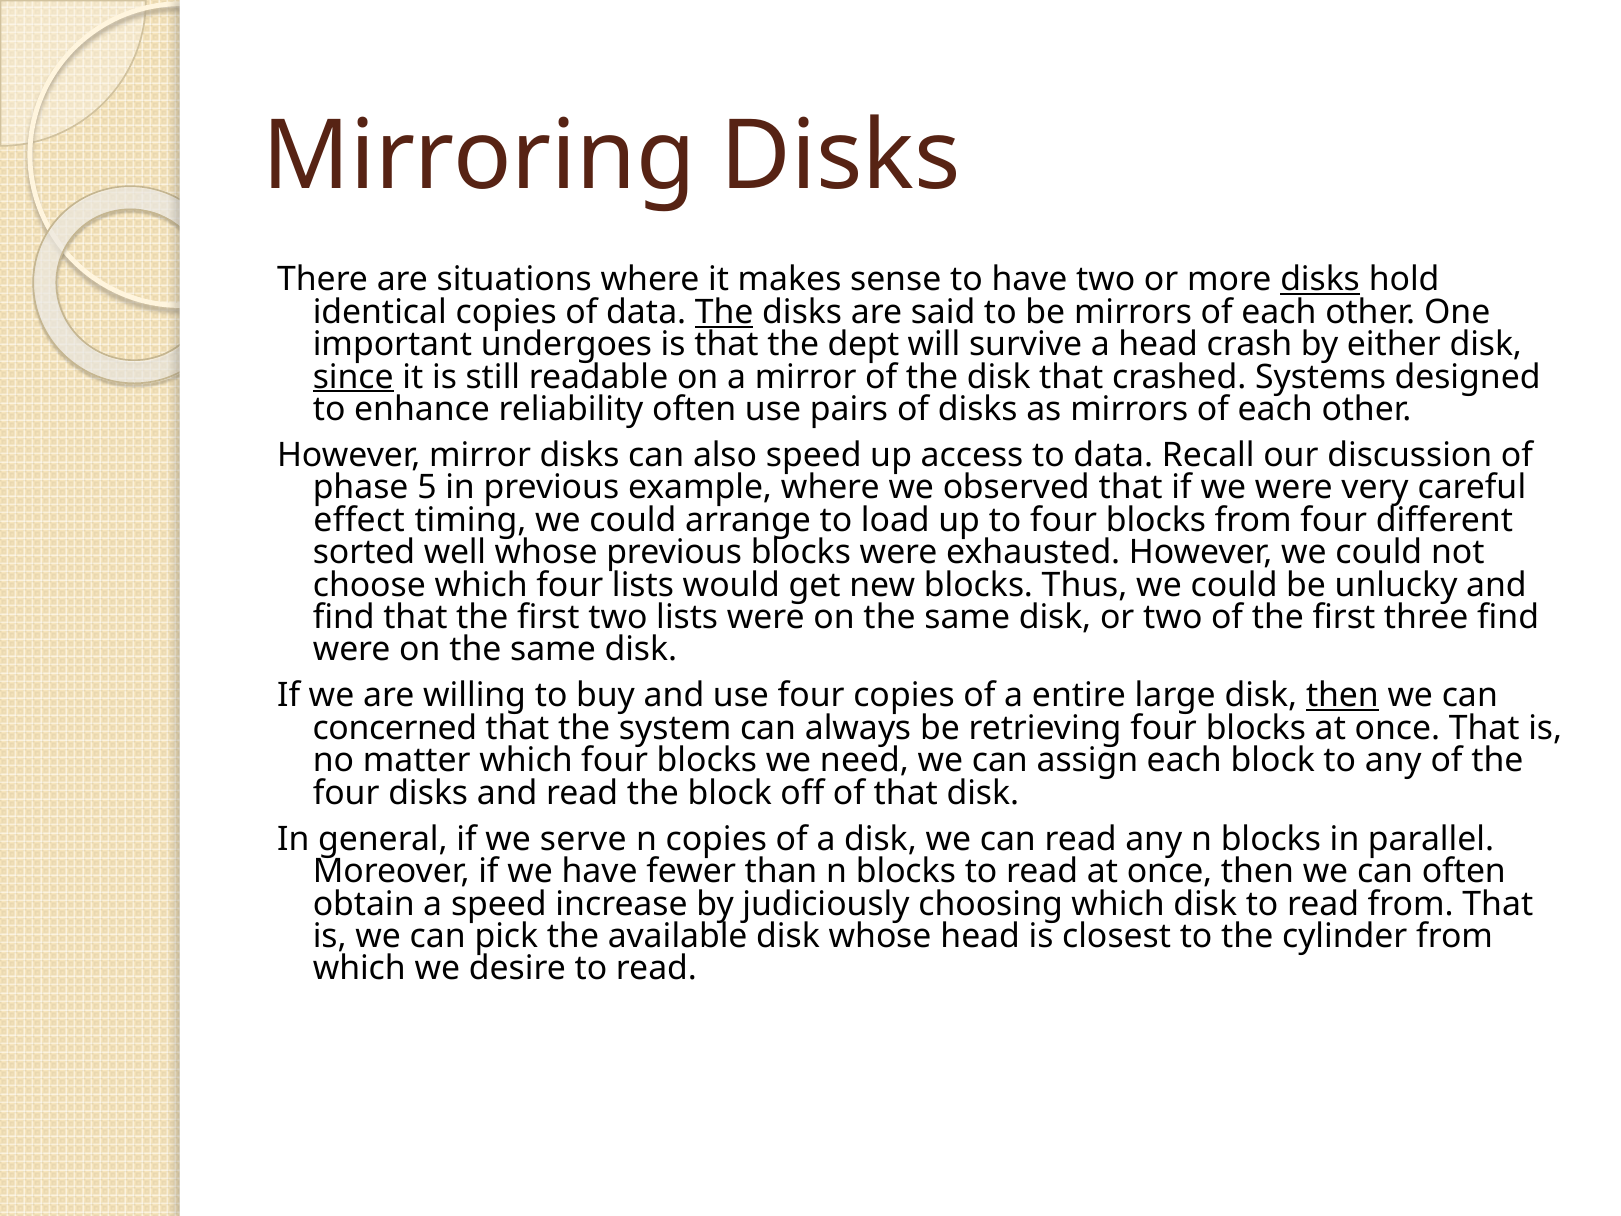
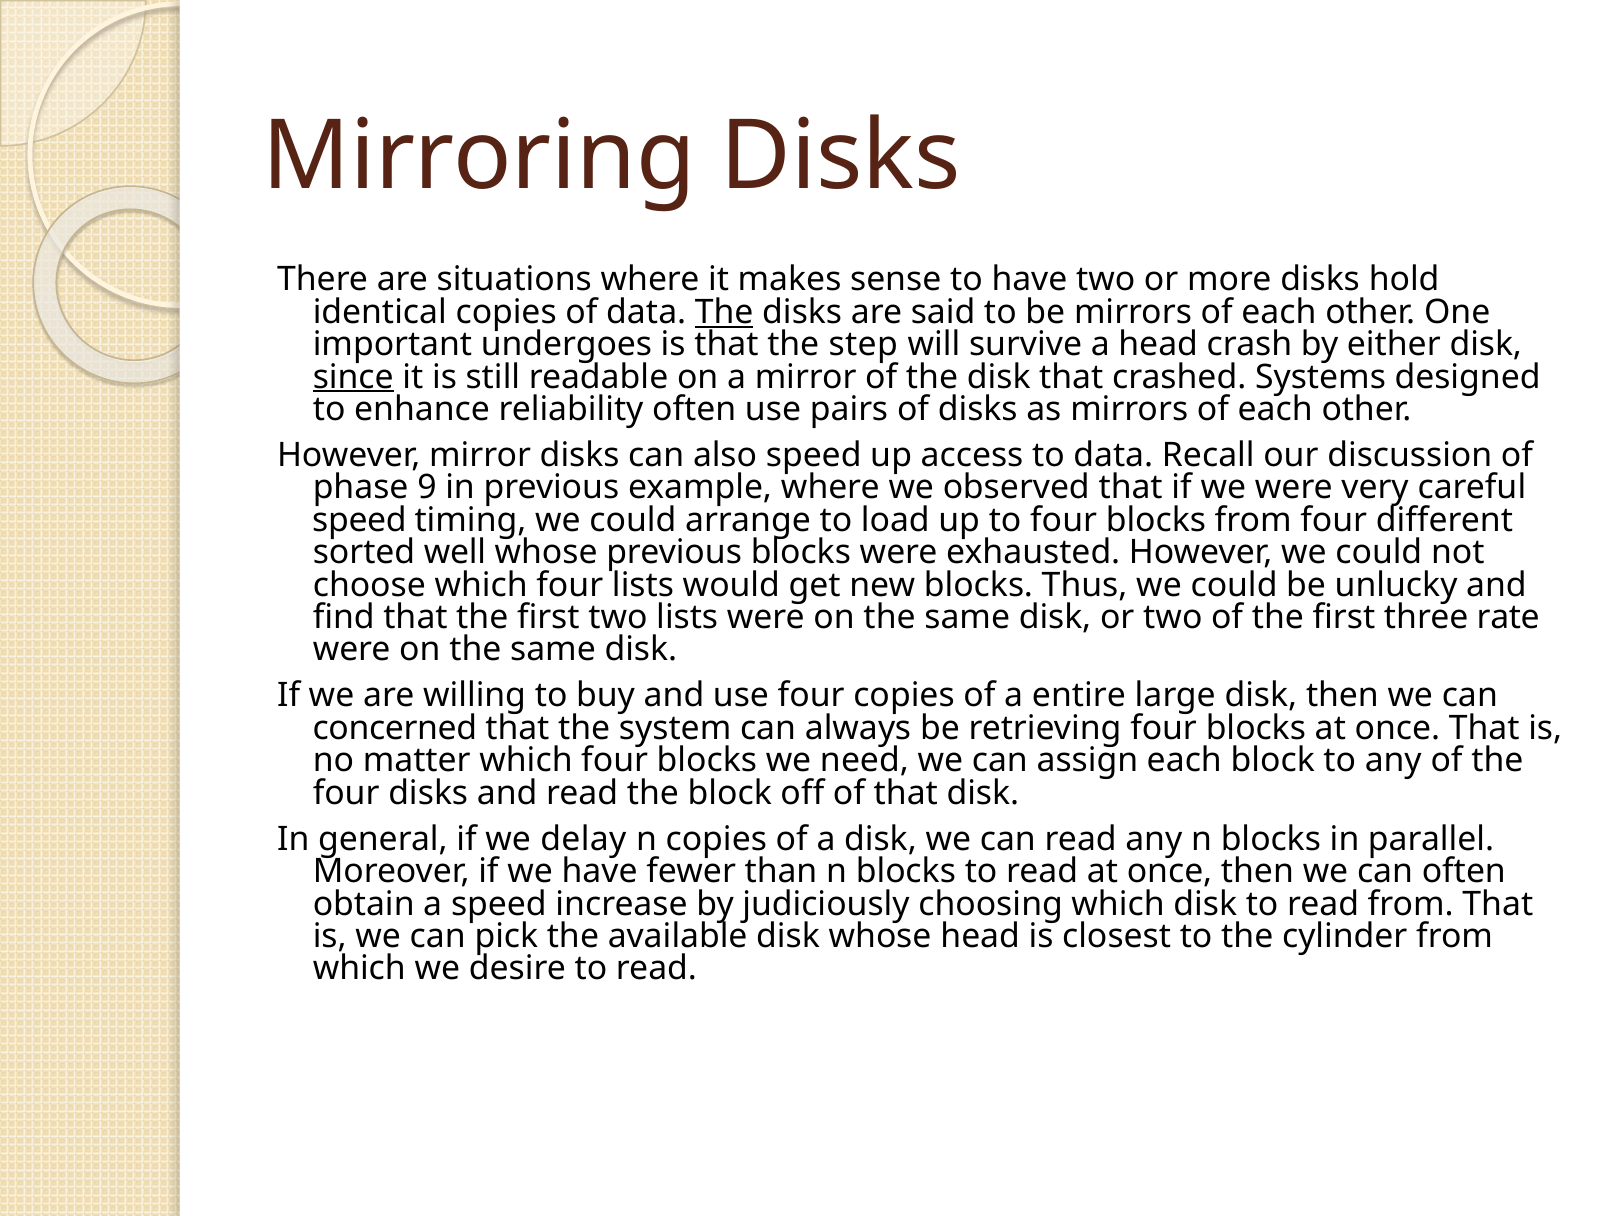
disks at (1320, 280) underline: present -> none
dept: dept -> step
5: 5 -> 9
effect at (359, 520): effect -> speed
three find: find -> rate
then at (1342, 696) underline: present -> none
serve: serve -> delay
